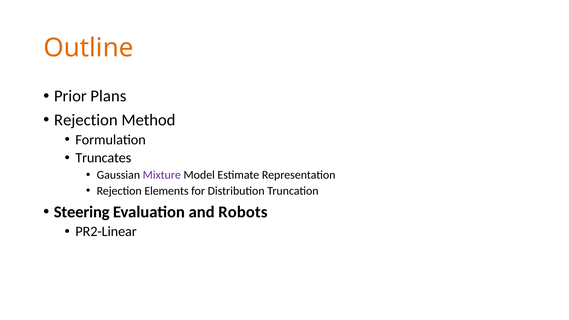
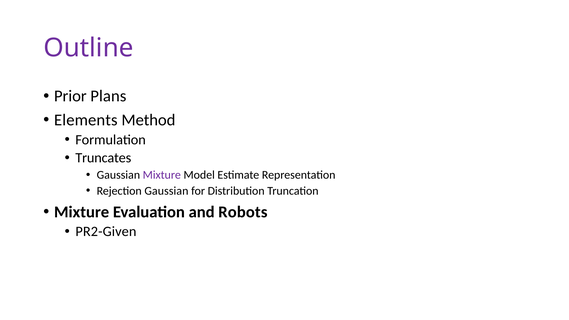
Outline colour: orange -> purple
Rejection at (86, 120): Rejection -> Elements
Rejection Elements: Elements -> Gaussian
Steering at (82, 212): Steering -> Mixture
PR2-Linear: PR2-Linear -> PR2-Given
